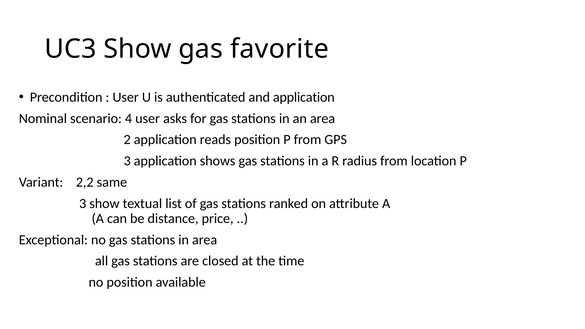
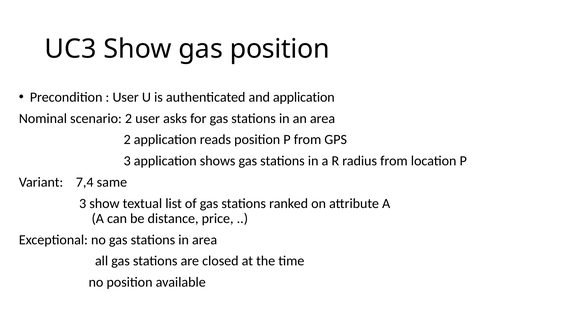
gas favorite: favorite -> position
scenario 4: 4 -> 2
2,2: 2,2 -> 7,4
